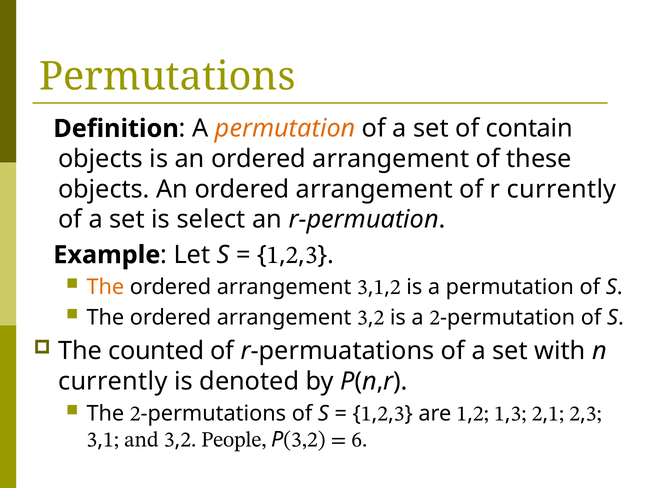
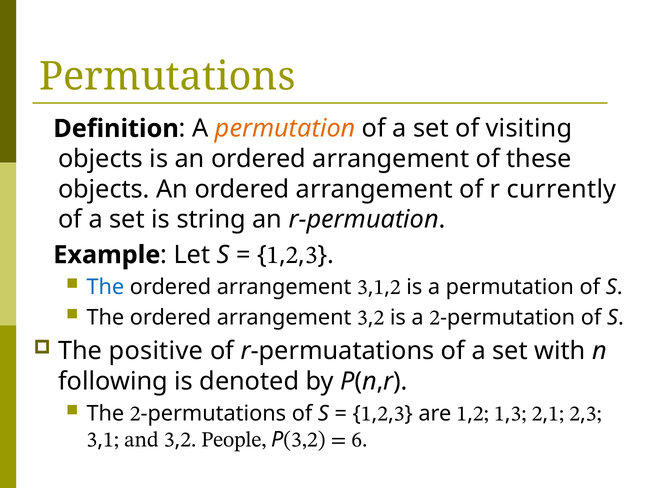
contain: contain -> visiting
select: select -> string
The at (105, 287) colour: orange -> blue
counted: counted -> positive
currently at (113, 381): currently -> following
